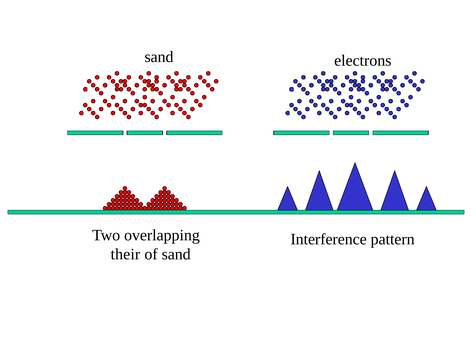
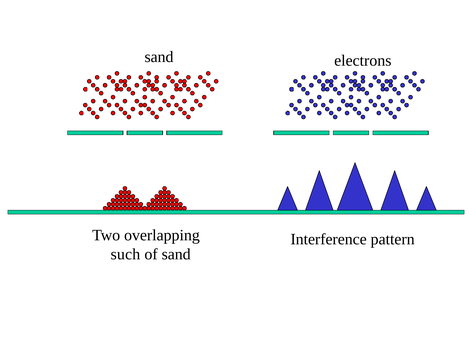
their: their -> such
